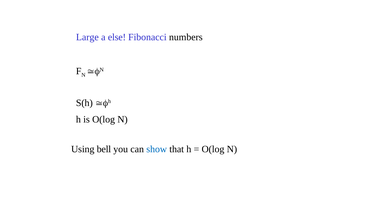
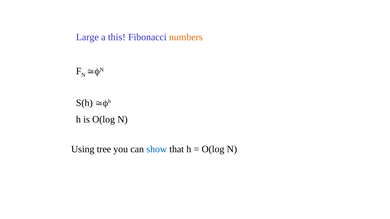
else: else -> this
numbers colour: black -> orange
bell: bell -> tree
